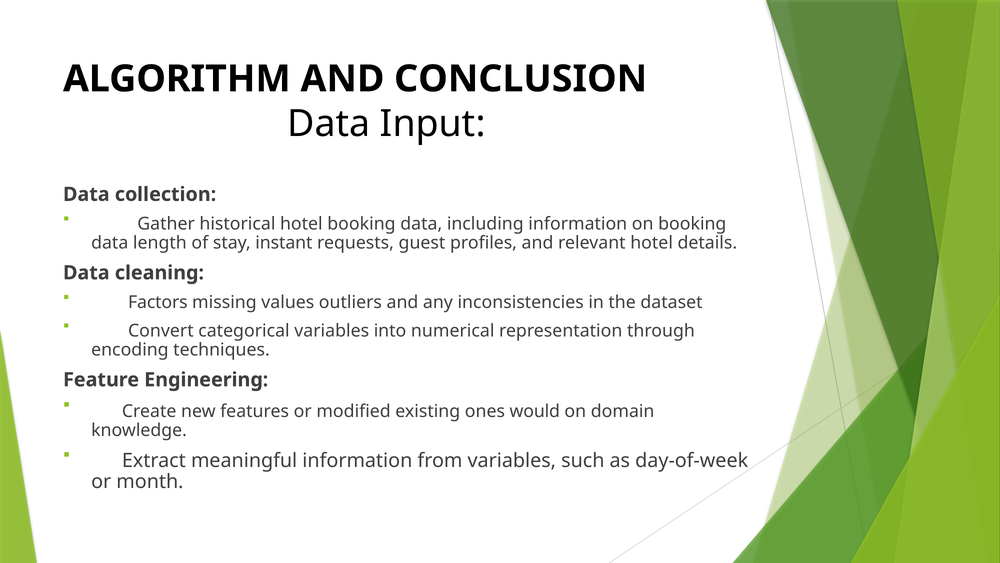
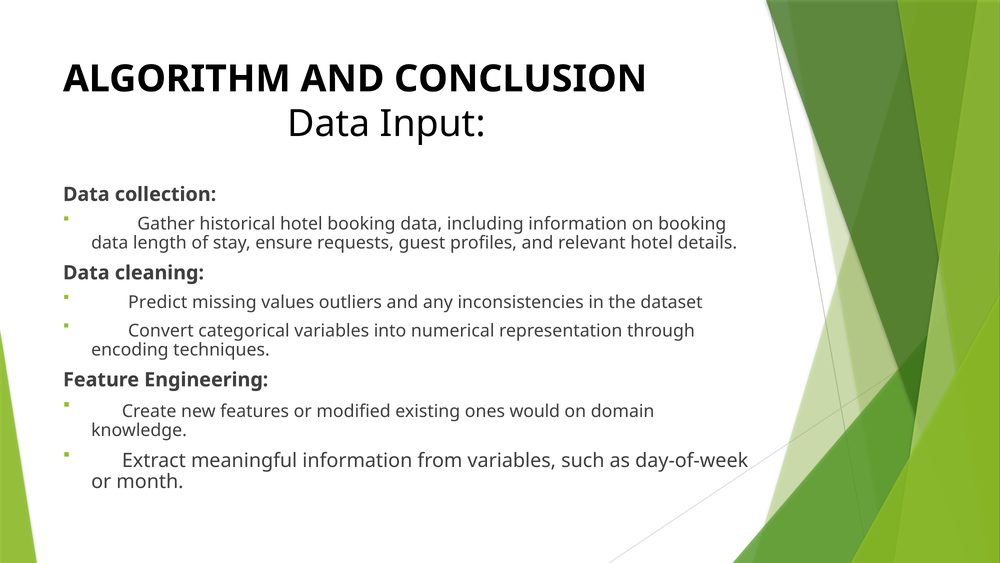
instant: instant -> ensure
Factors: Factors -> Predict
